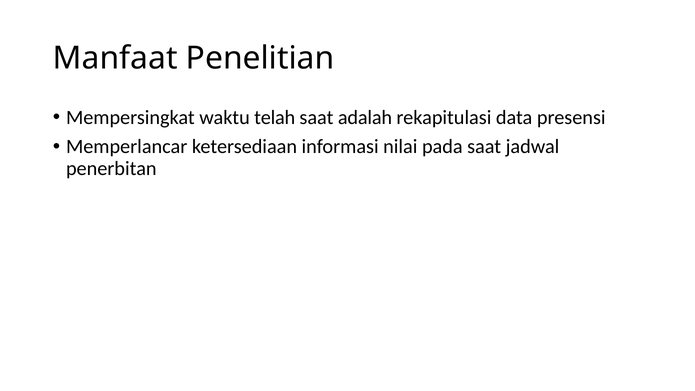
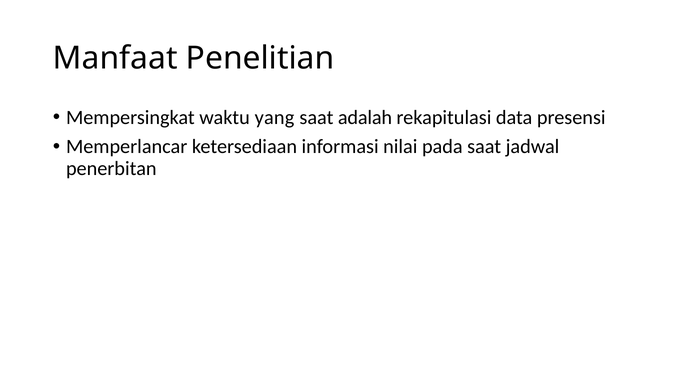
telah: telah -> yang
